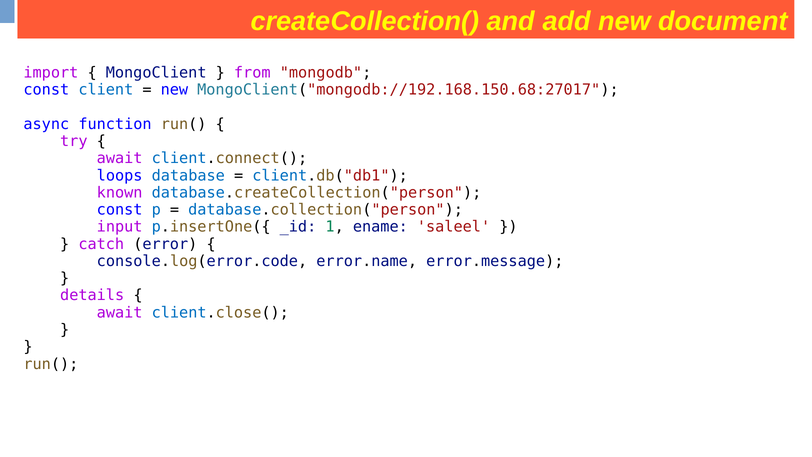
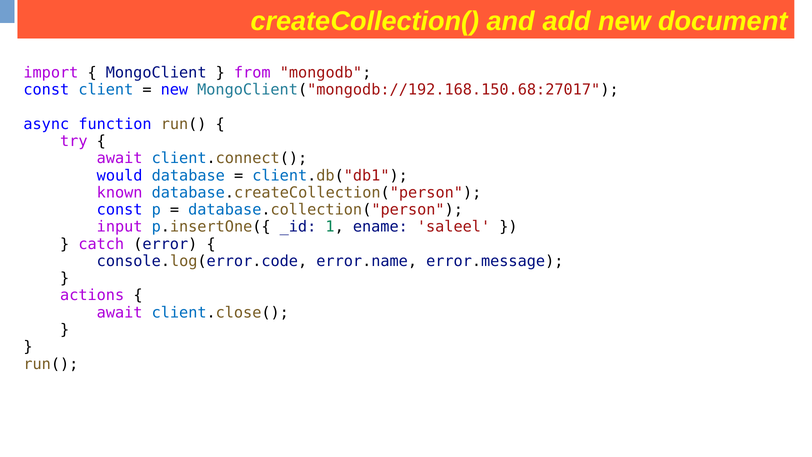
loops: loops -> would
details: details -> actions
